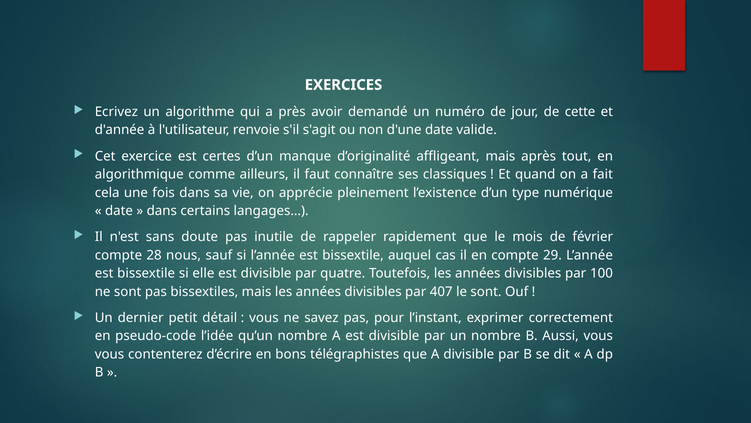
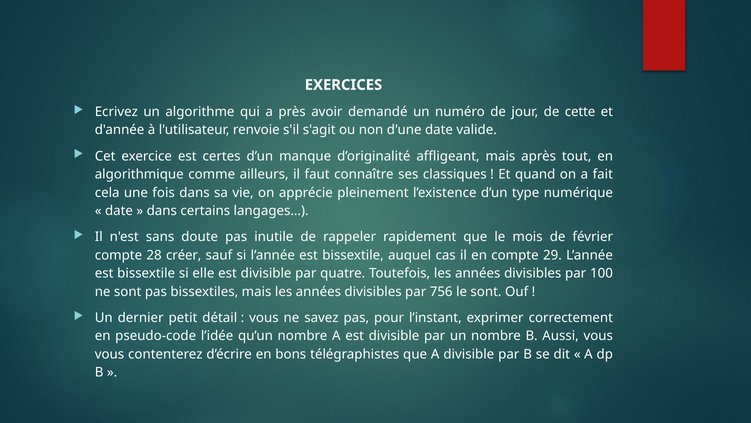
nous: nous -> créer
407: 407 -> 756
